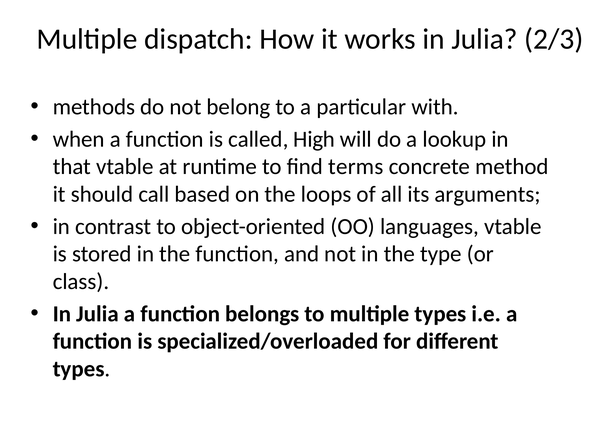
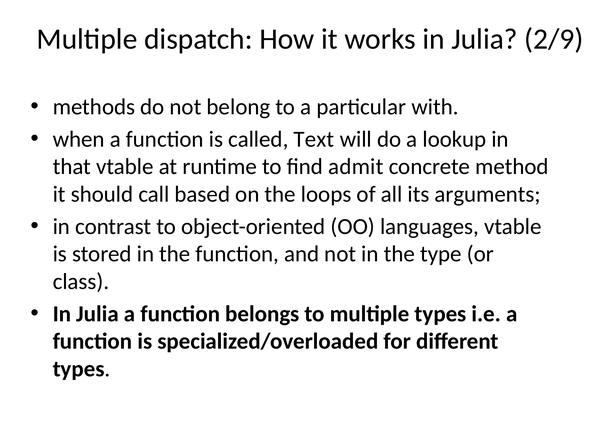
2/3: 2/3 -> 2/9
High: High -> Text
terms: terms -> admit
